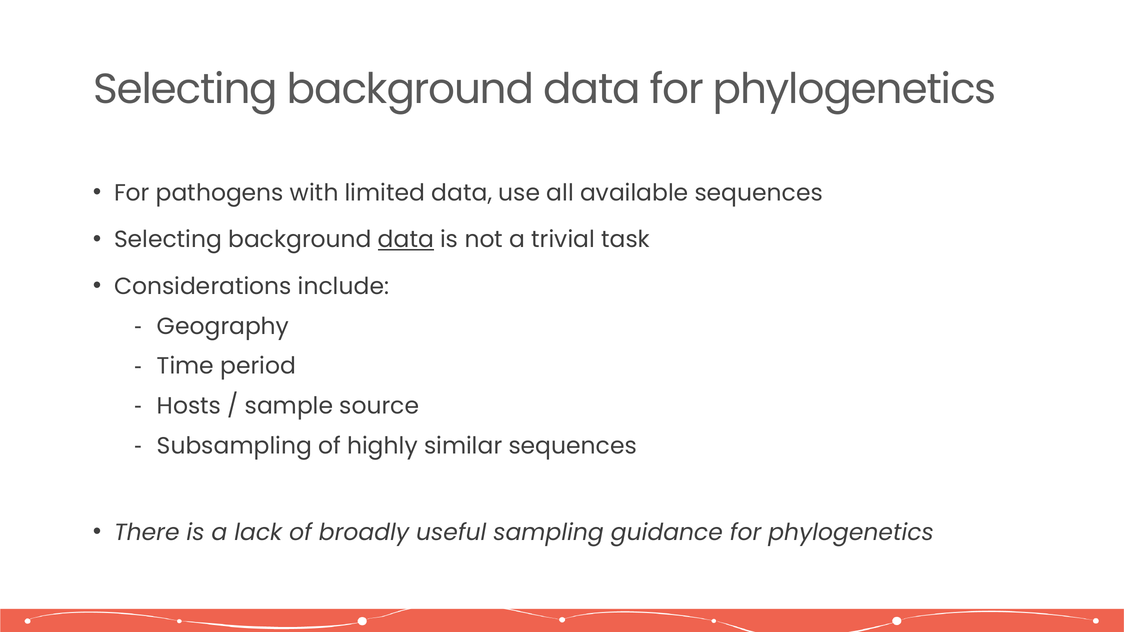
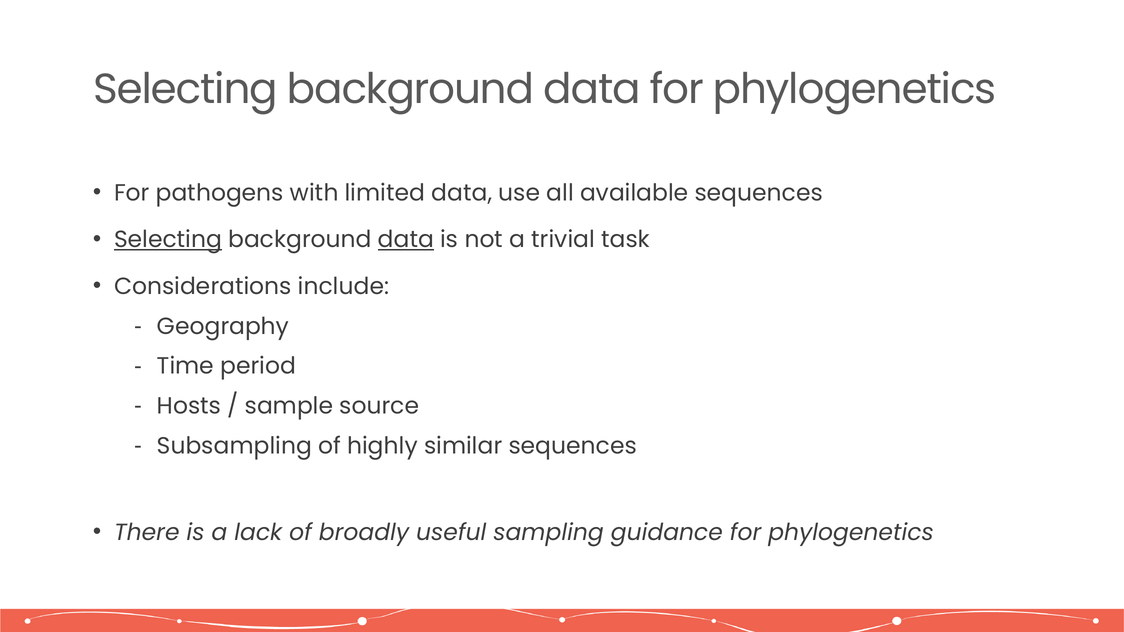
Selecting at (168, 240) underline: none -> present
